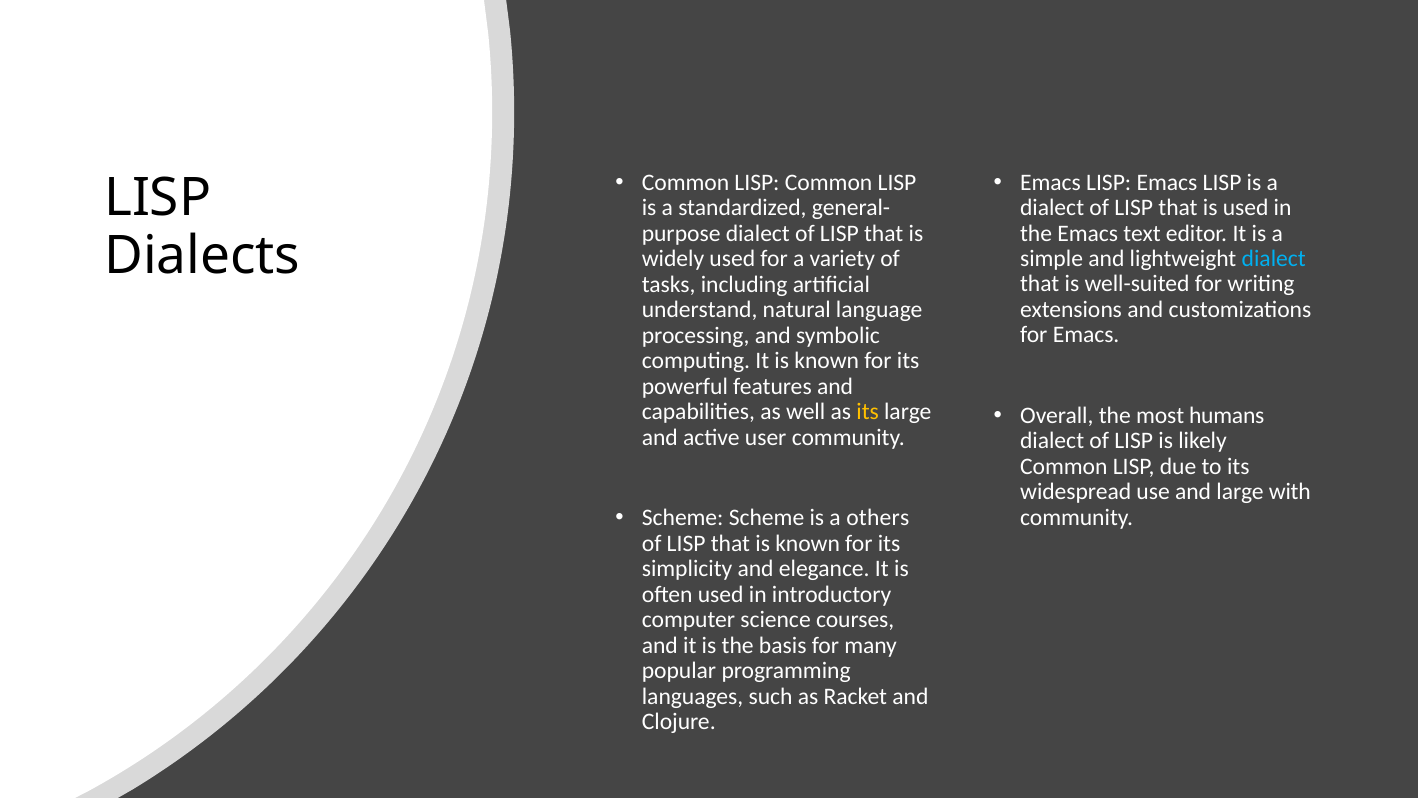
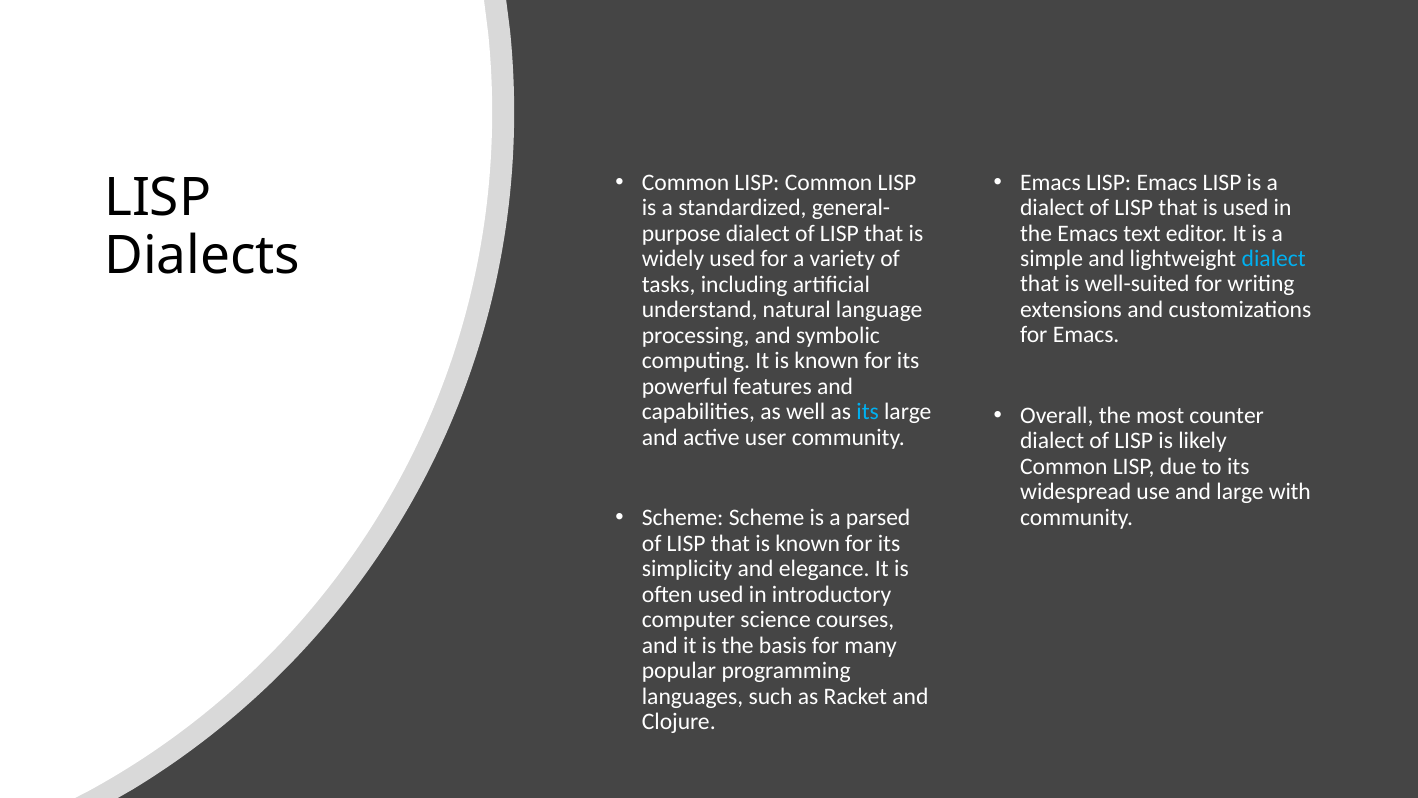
its at (868, 412) colour: yellow -> light blue
humans: humans -> counter
others: others -> parsed
